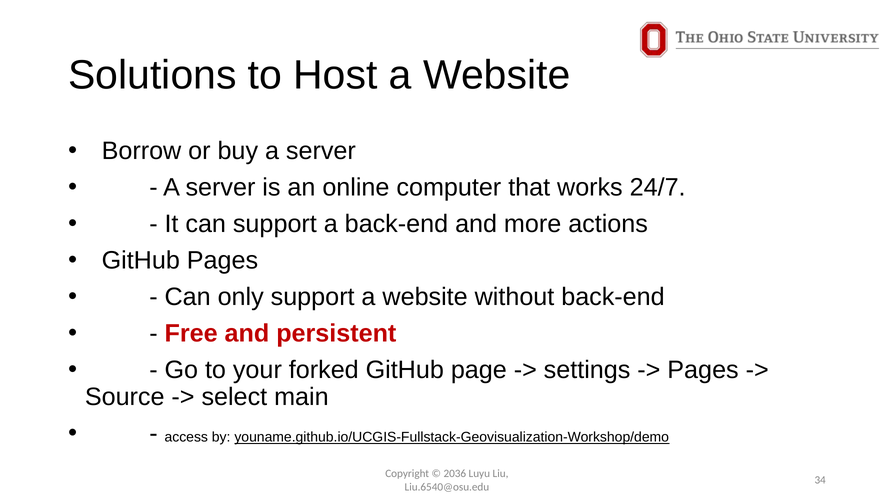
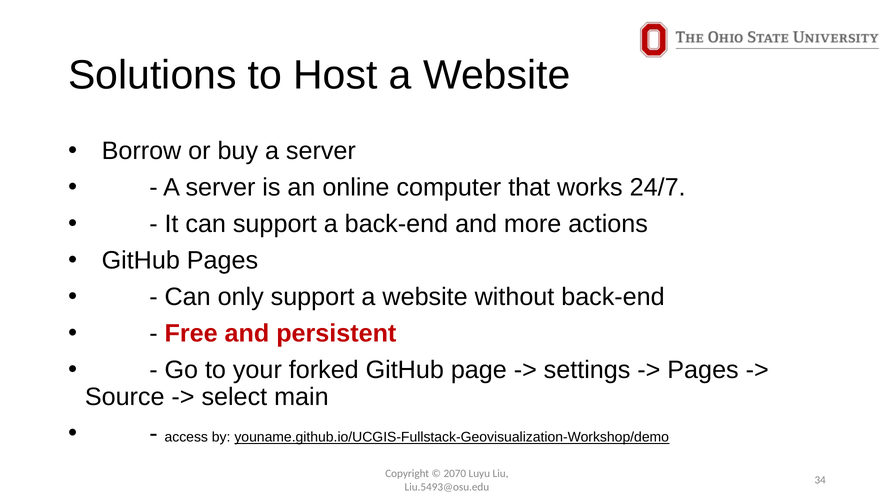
2036: 2036 -> 2070
Liu.6540@osu.edu: Liu.6540@osu.edu -> Liu.5493@osu.edu
